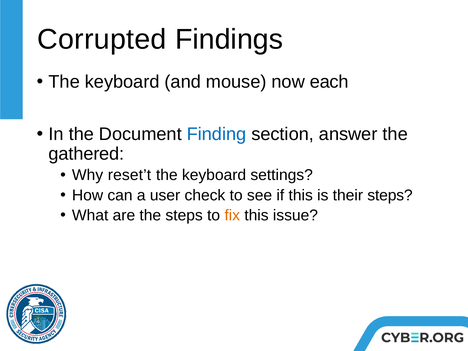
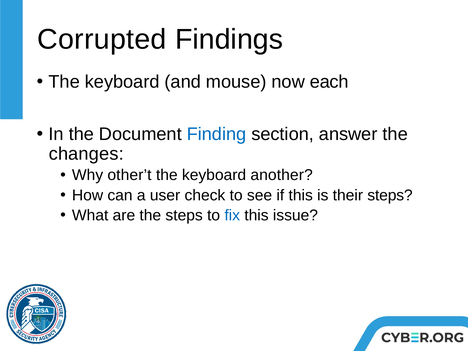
gathered: gathered -> changes
reset’t: reset’t -> other’t
settings: settings -> another
fix colour: orange -> blue
